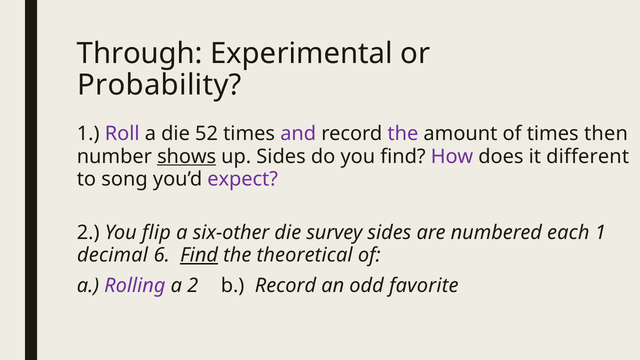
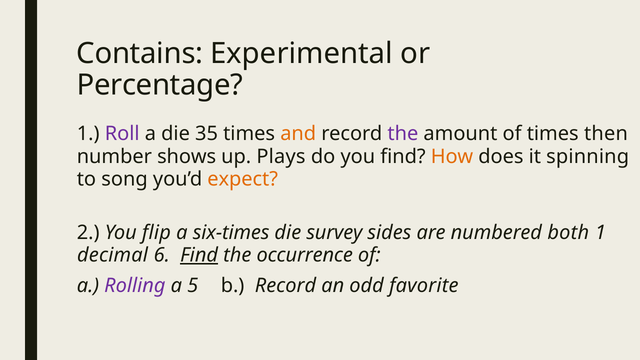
Through: Through -> Contains
Probability: Probability -> Percentage
52: 52 -> 35
and colour: purple -> orange
shows underline: present -> none
up Sides: Sides -> Plays
How colour: purple -> orange
different: different -> spinning
expect colour: purple -> orange
six-other: six-other -> six-times
each: each -> both
theoretical: theoretical -> occurrence
a 2: 2 -> 5
